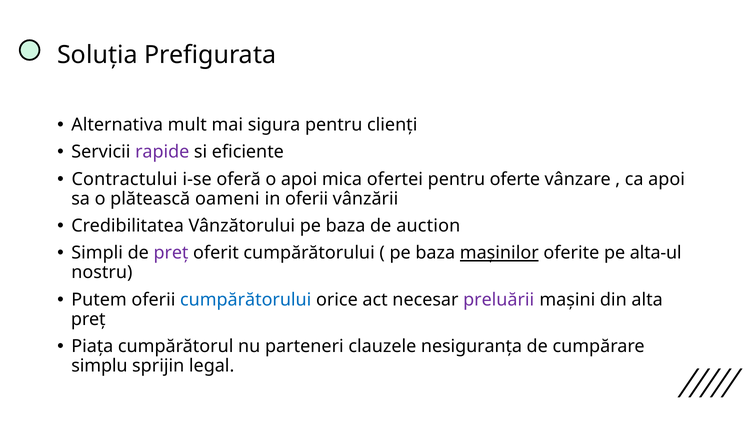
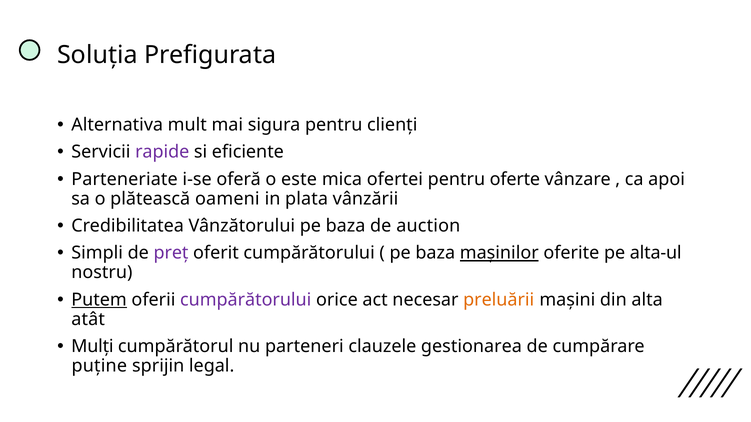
Contractului: Contractului -> Parteneriate
o apoi: apoi -> este
in oferii: oferii -> plata
Putem underline: none -> present
cumpărătorului at (246, 300) colour: blue -> purple
preluării colour: purple -> orange
preț at (88, 319): preț -> atât
Piața: Piața -> Mulți
nesiguranța: nesiguranța -> gestionarea
simplu: simplu -> puține
